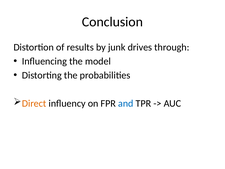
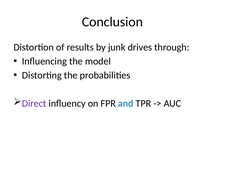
Direct colour: orange -> purple
